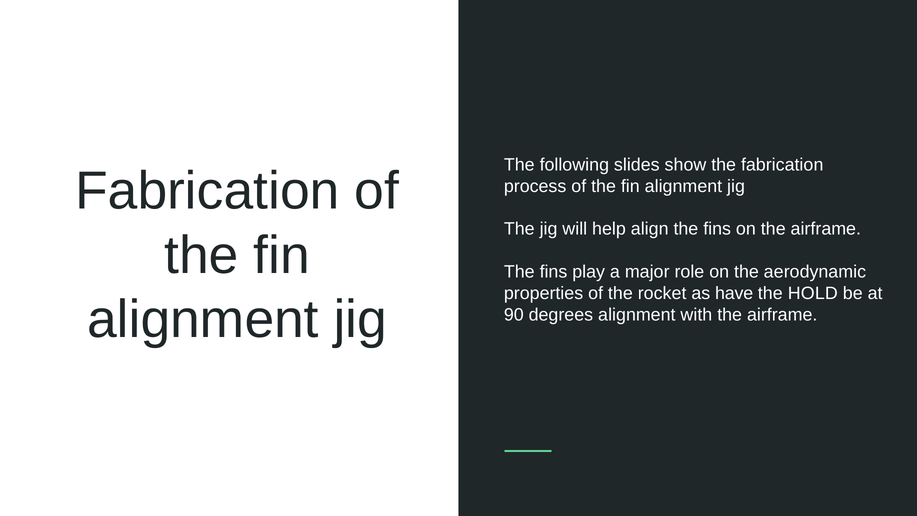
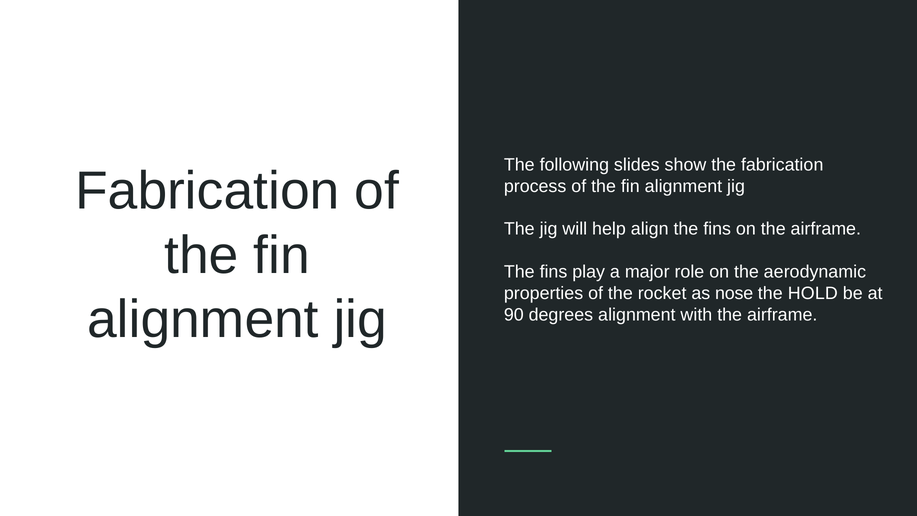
have: have -> nose
